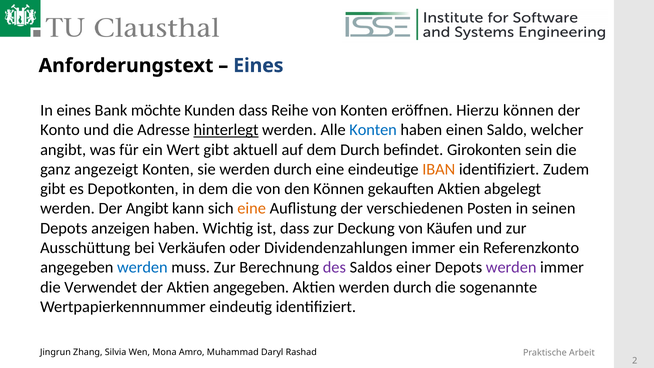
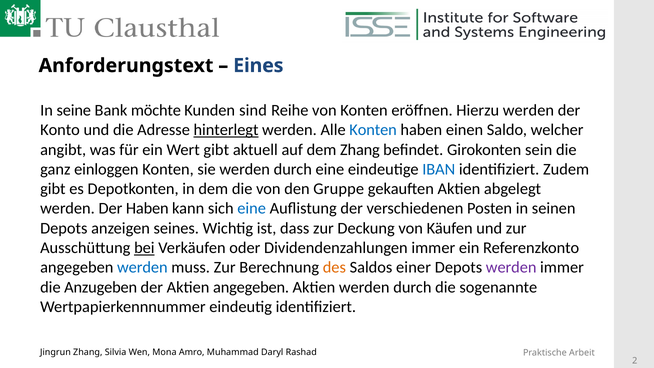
In eines: eines -> seine
Kunden dass: dass -> sind
Hierzu können: können -> werden
dem Durch: Durch -> Zhang
angezeigt: angezeigt -> einloggen
IBAN colour: orange -> blue
den Können: Können -> Gruppe
Der Angibt: Angibt -> Haben
eine at (252, 209) colour: orange -> blue
anzeigen haben: haben -> seines
bei underline: none -> present
des colour: purple -> orange
Verwendet: Verwendet -> Anzugeben
